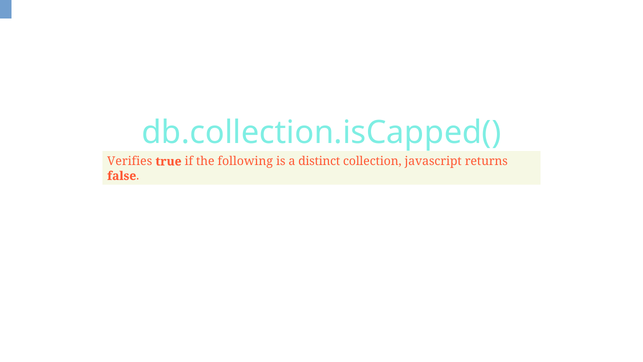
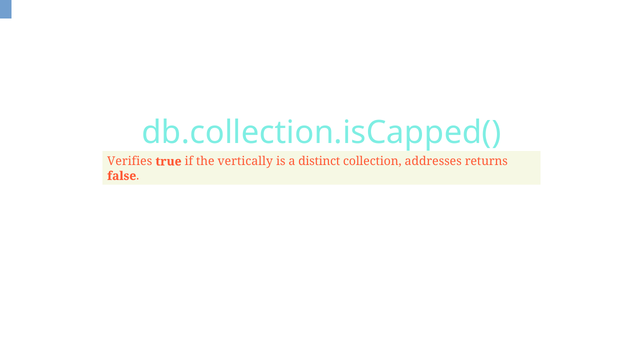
following: following -> vertically
javascript: javascript -> addresses
